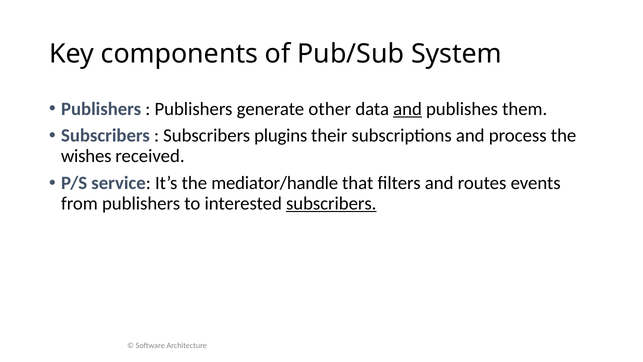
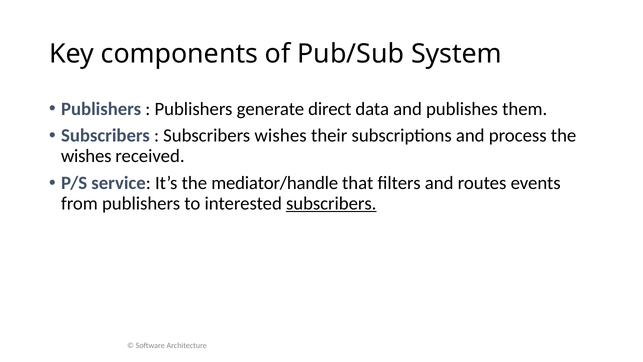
other: other -> direct
and at (408, 109) underline: present -> none
Subscribers plugins: plugins -> wishes
